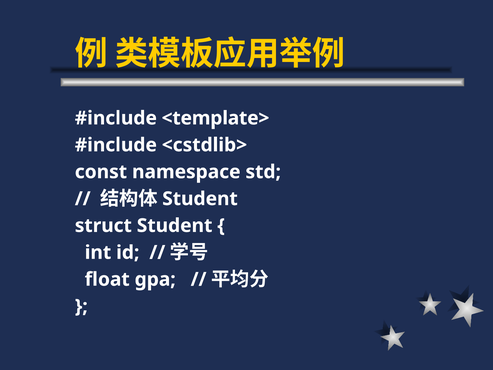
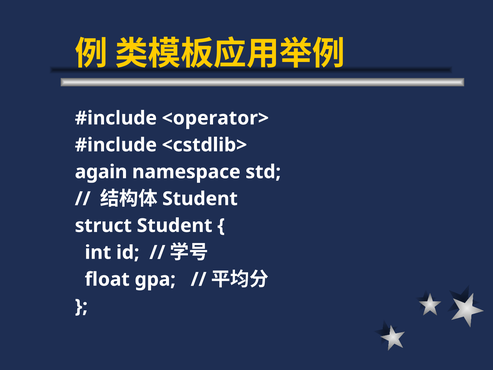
<template>: <template> -> <operator>
const: const -> again
